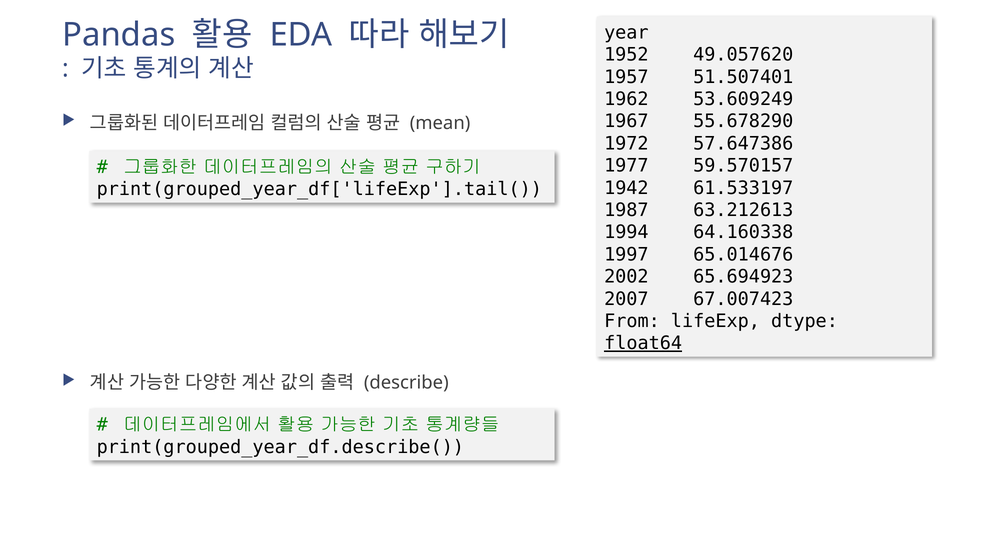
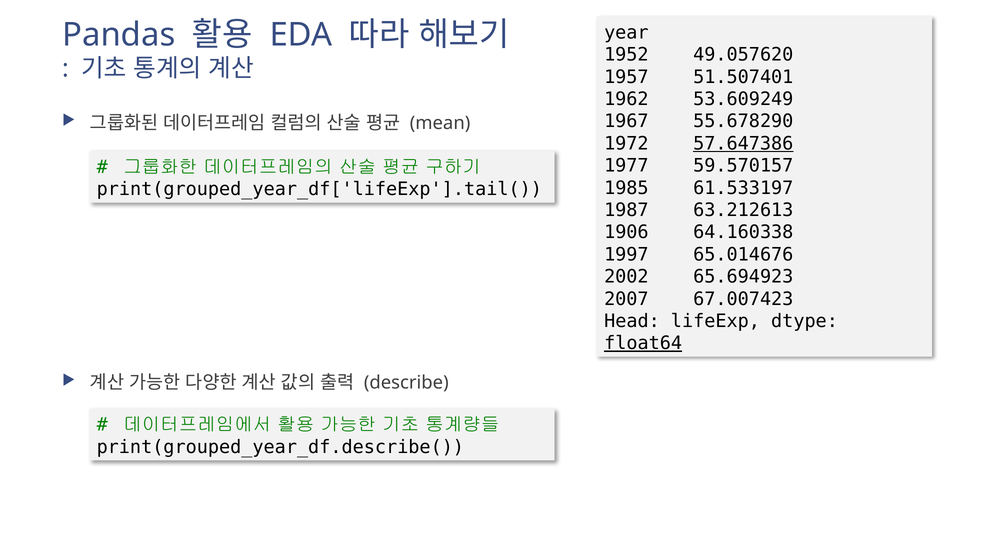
57.647386 underline: none -> present
1942: 1942 -> 1985
1994: 1994 -> 1906
From: From -> Head
